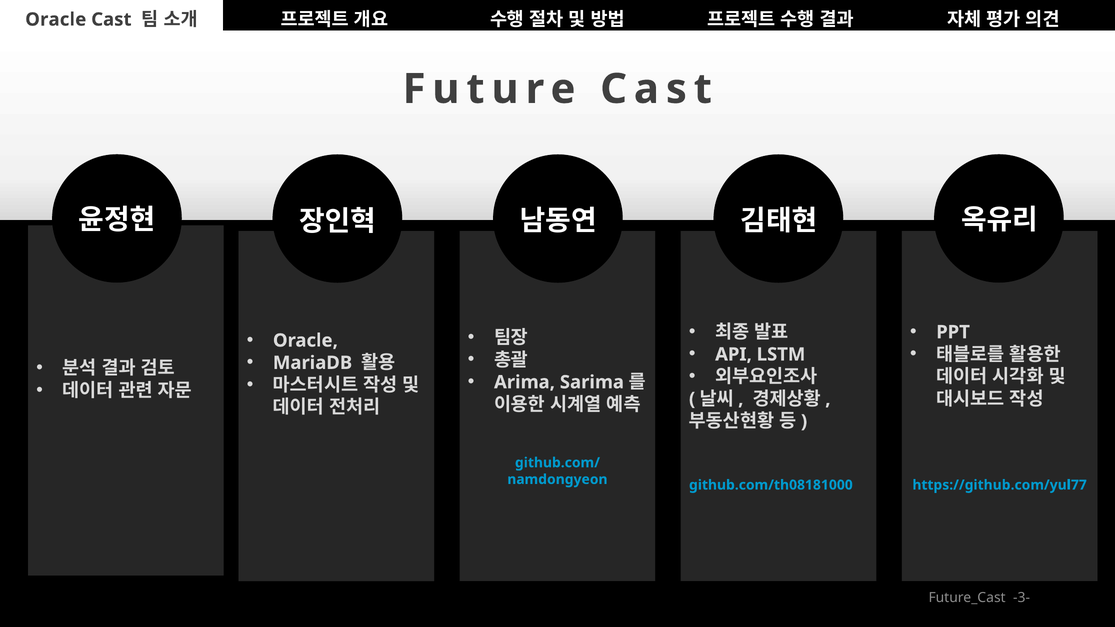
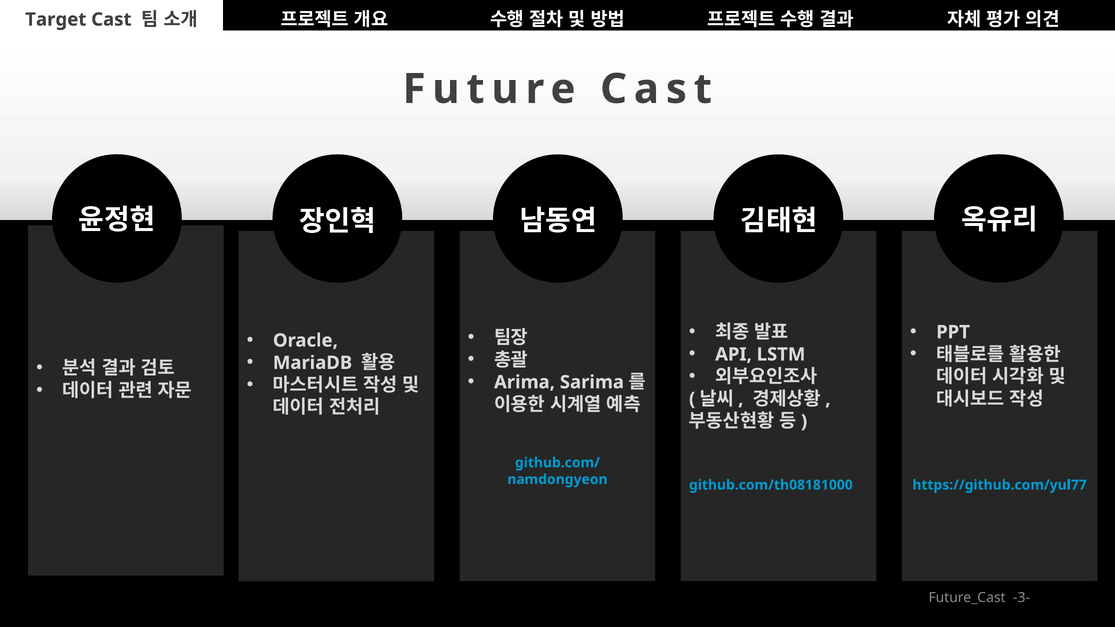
Oracle at (56, 20): Oracle -> Target
